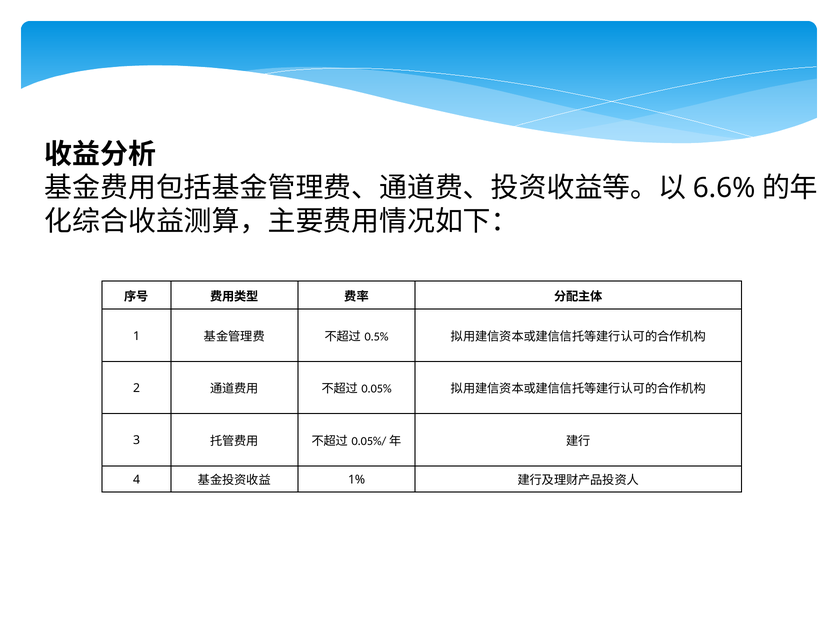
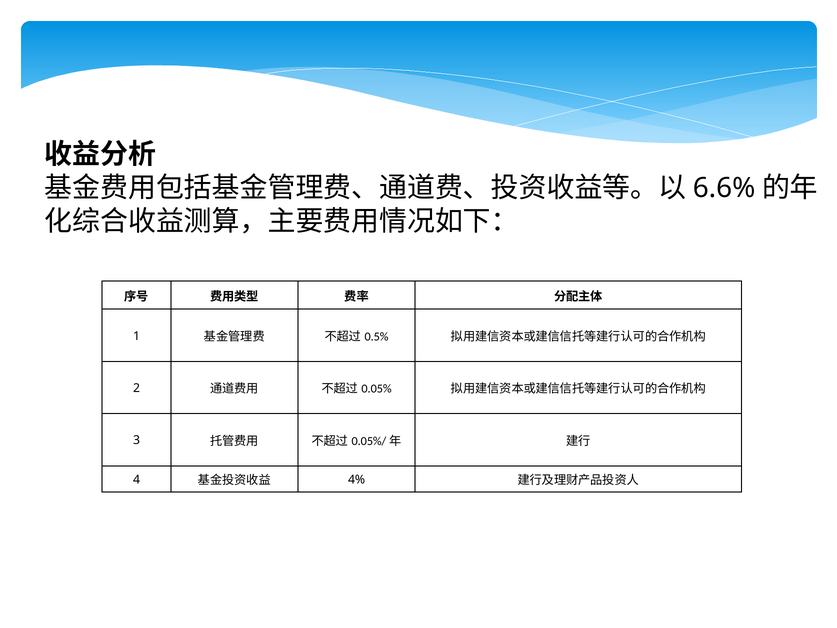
1%: 1% -> 4%
